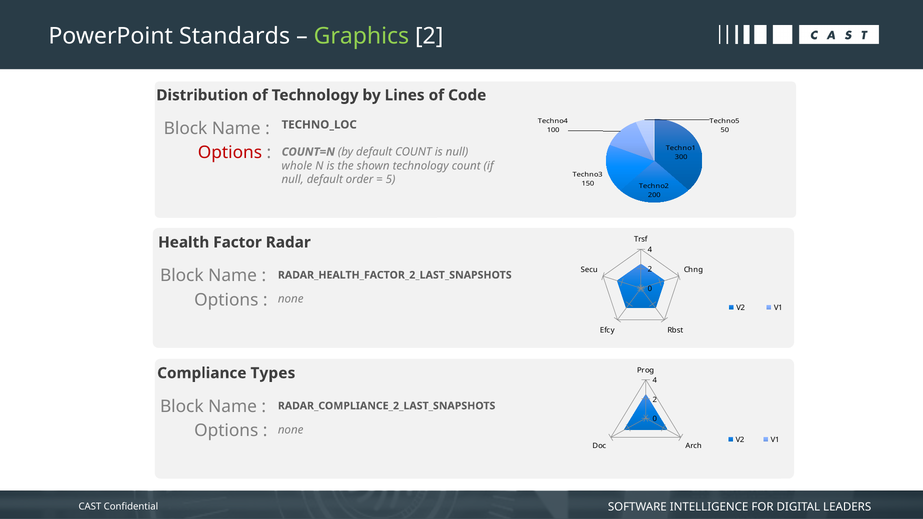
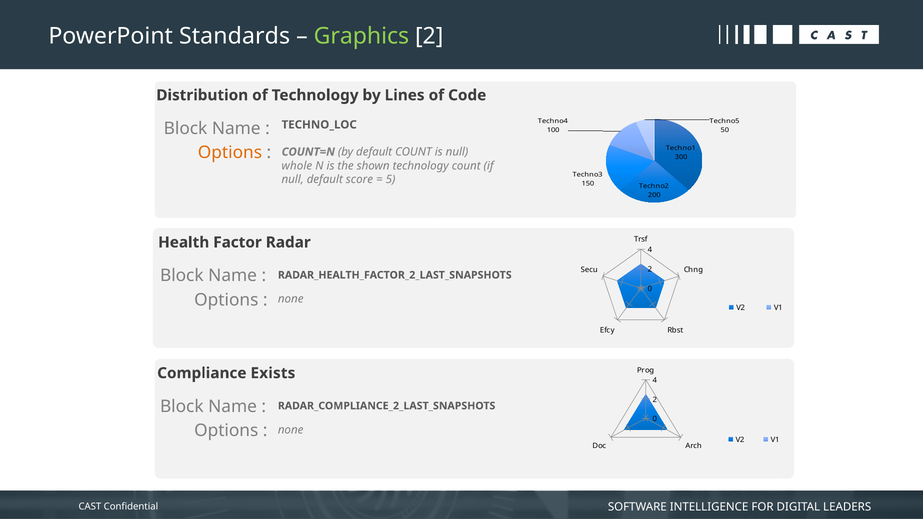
Options at (230, 153) colour: red -> orange
order: order -> score
Types: Types -> Exists
